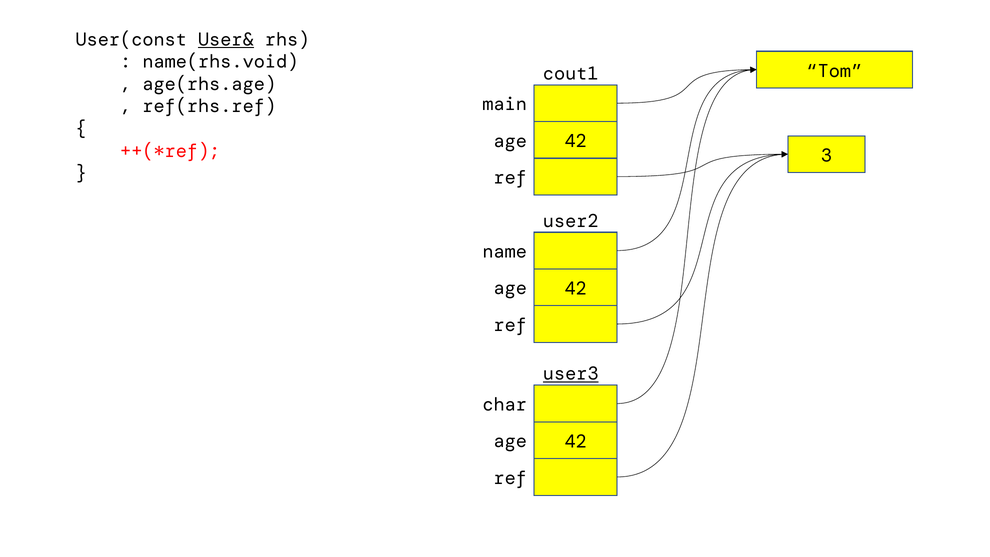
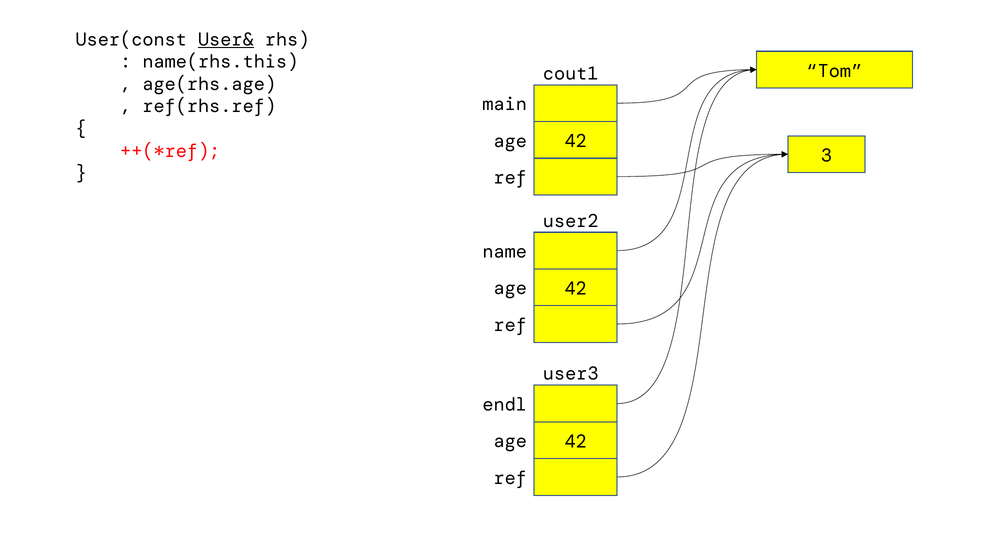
name(rhs.void: name(rhs.void -> name(rhs.this
user3 underline: present -> none
char: char -> endl
